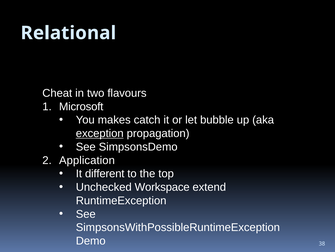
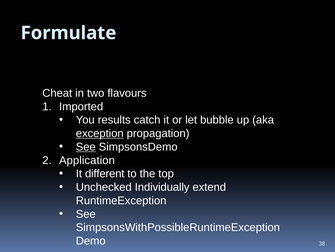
Relational: Relational -> Formulate
Microsoft: Microsoft -> Imported
makes: makes -> results
See at (86, 146) underline: none -> present
Workspace: Workspace -> Individually
